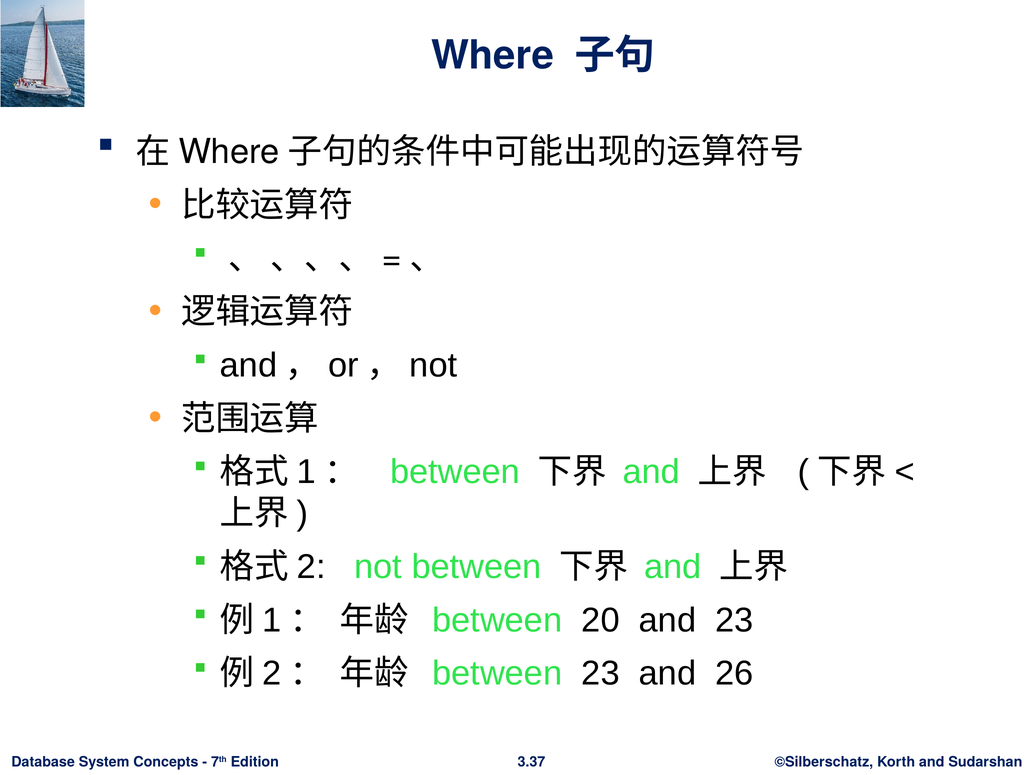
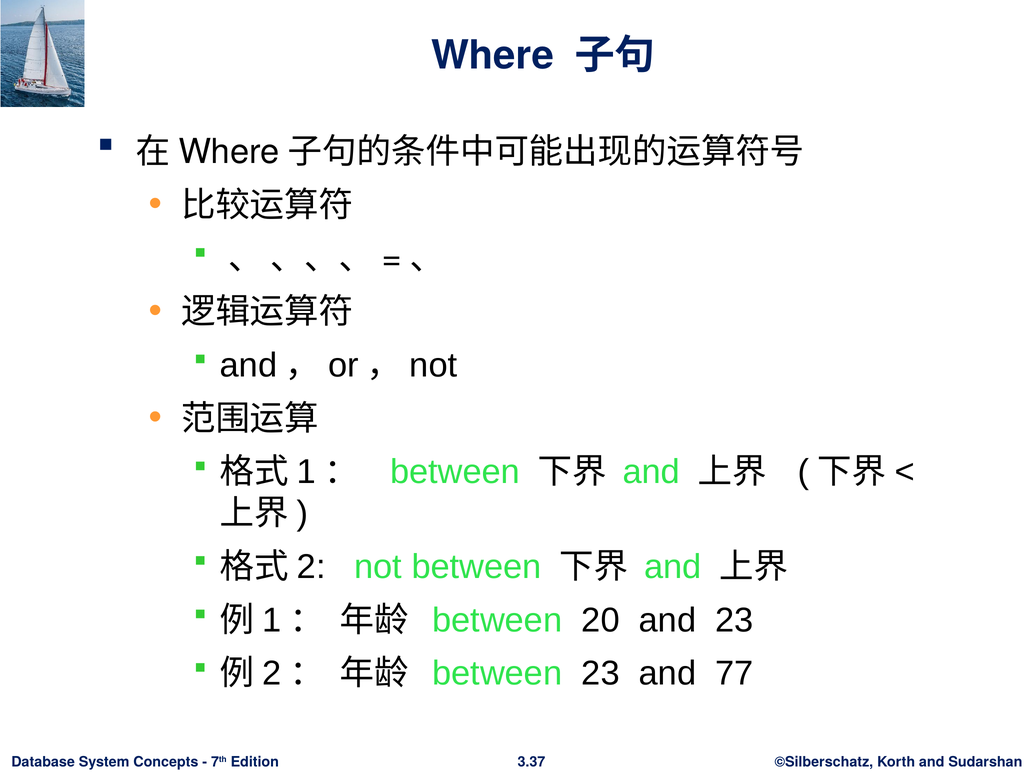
26: 26 -> 77
